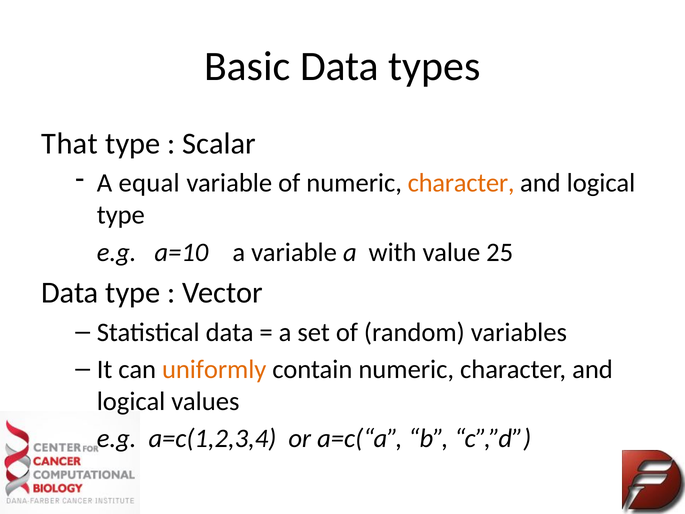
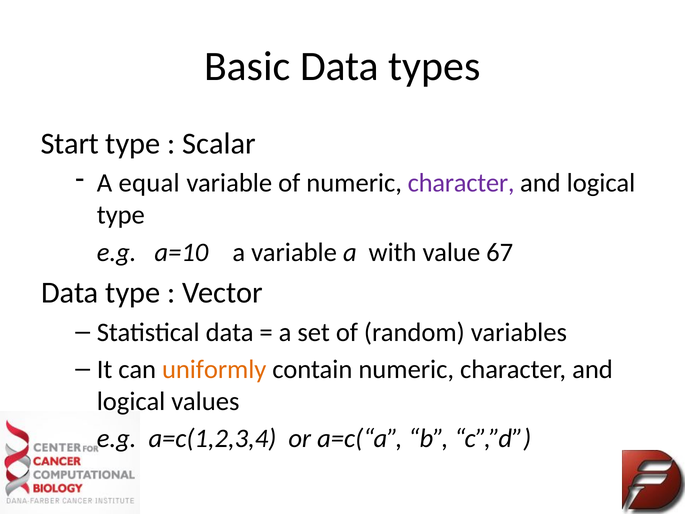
That: That -> Start
character at (461, 183) colour: orange -> purple
25: 25 -> 67
